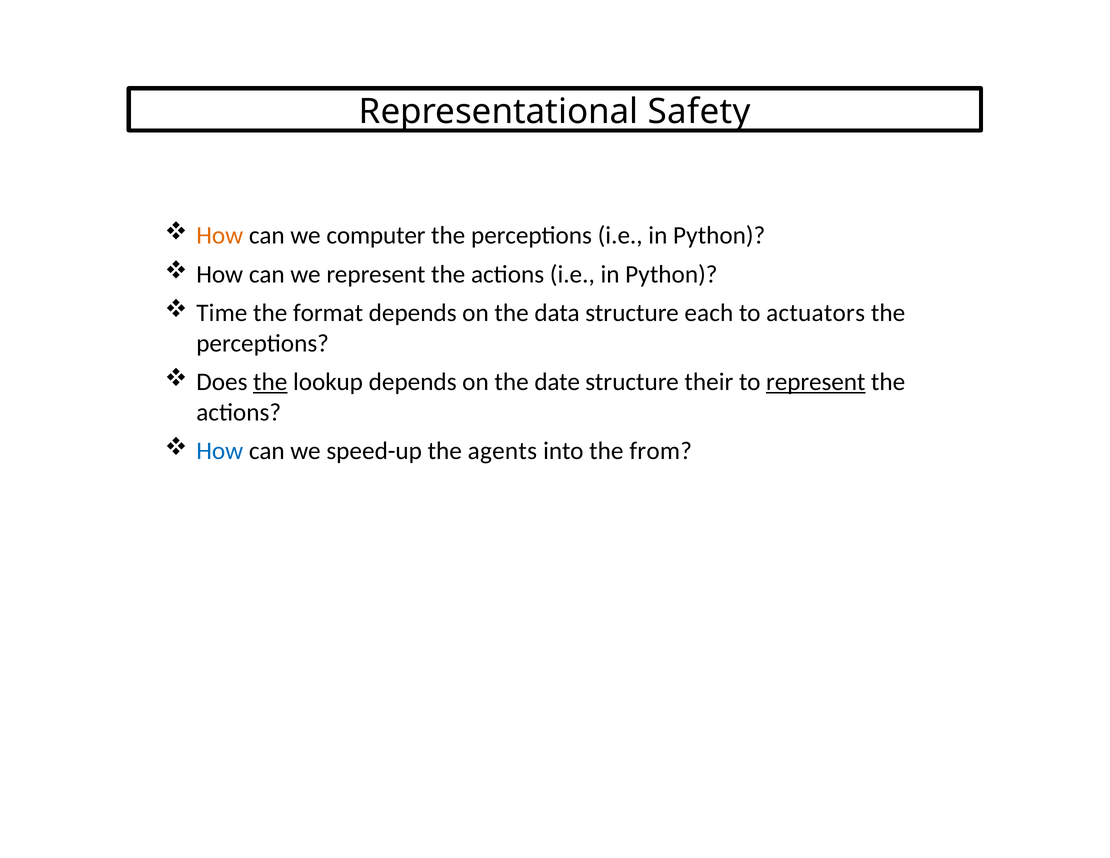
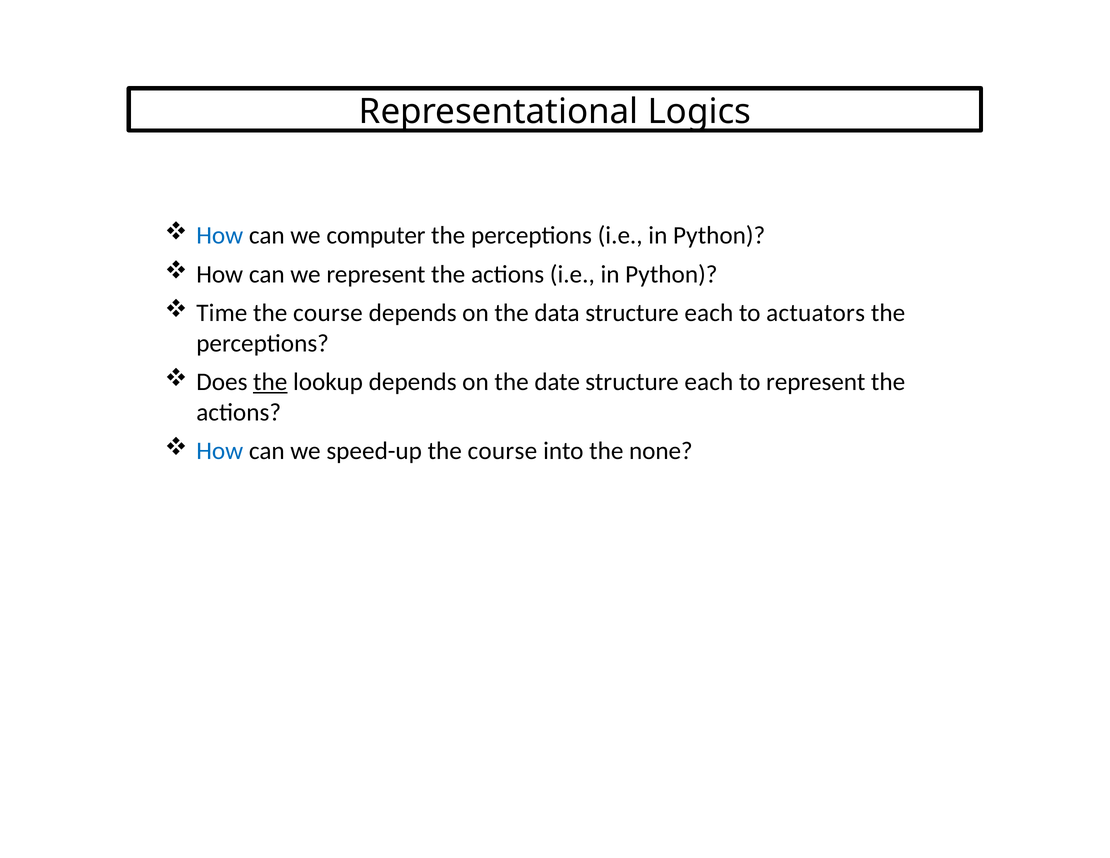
Safety: Safety -> Logics
How at (220, 236) colour: orange -> blue
format at (328, 313): format -> course
their at (709, 382): their -> each
represent at (816, 382) underline: present -> none
speed-up the agents: agents -> course
from: from -> none
